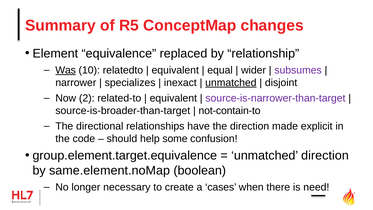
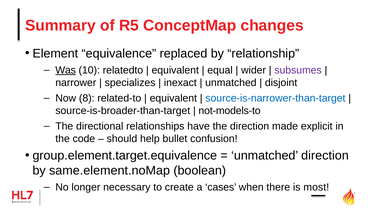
unmatched at (231, 83) underline: present -> none
2: 2 -> 8
source-is-narrower-than-target colour: purple -> blue
not-contain-to: not-contain-to -> not-models-to
some: some -> bullet
need: need -> most
